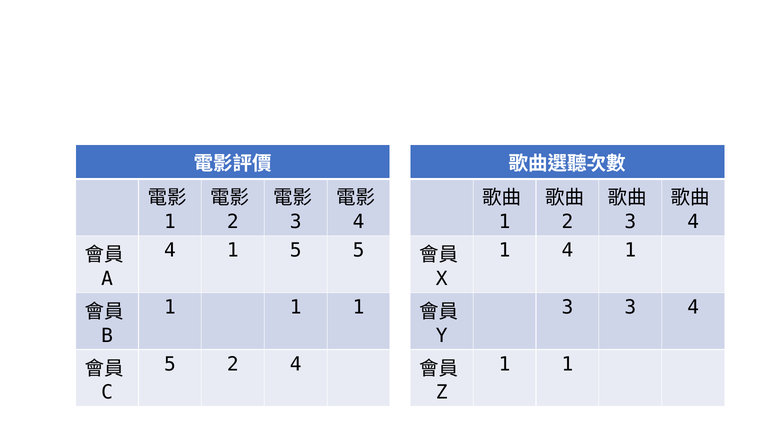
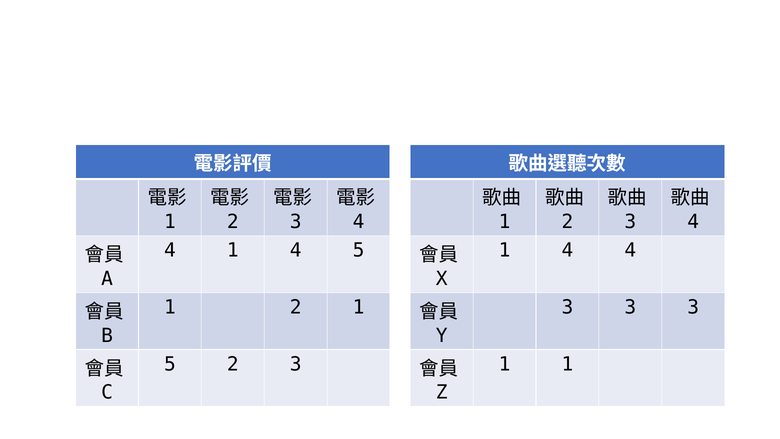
4 1 5: 5 -> 4
1 4 1: 1 -> 4
1 at (296, 307): 1 -> 2
3 3 4: 4 -> 3
2 4: 4 -> 3
